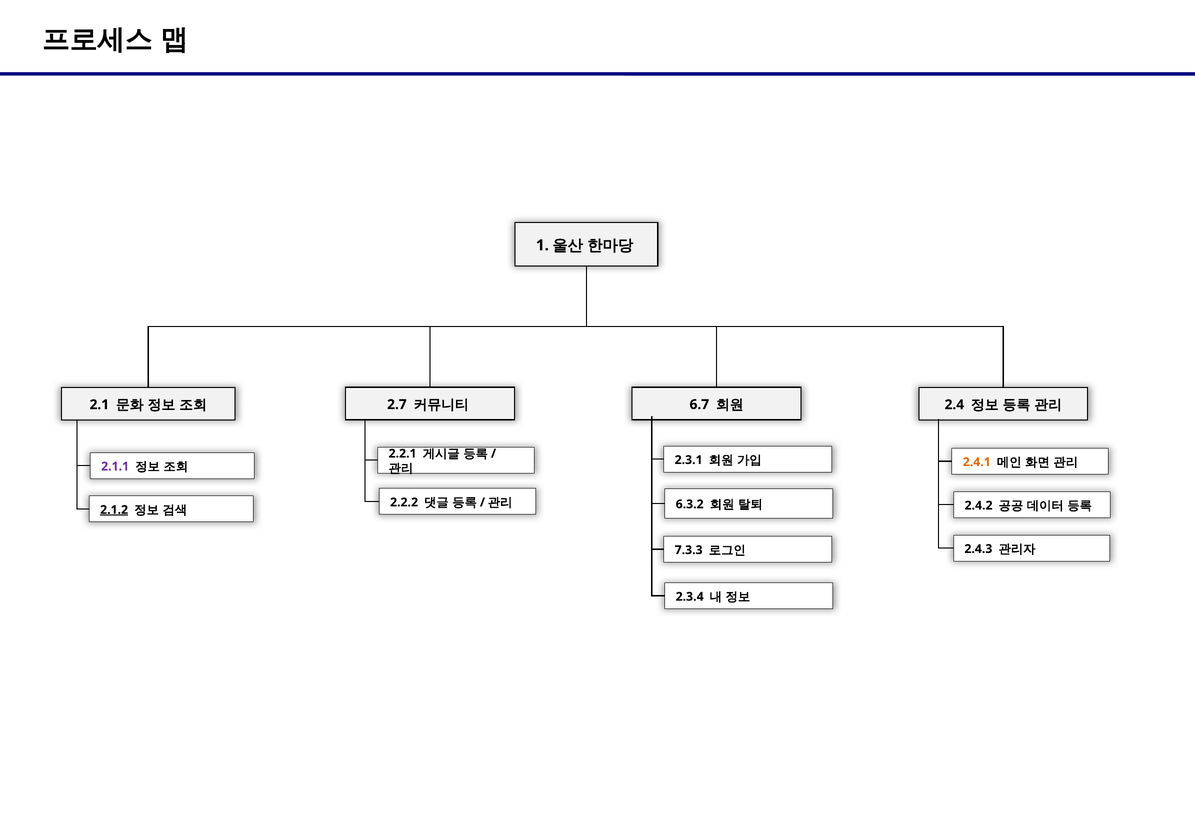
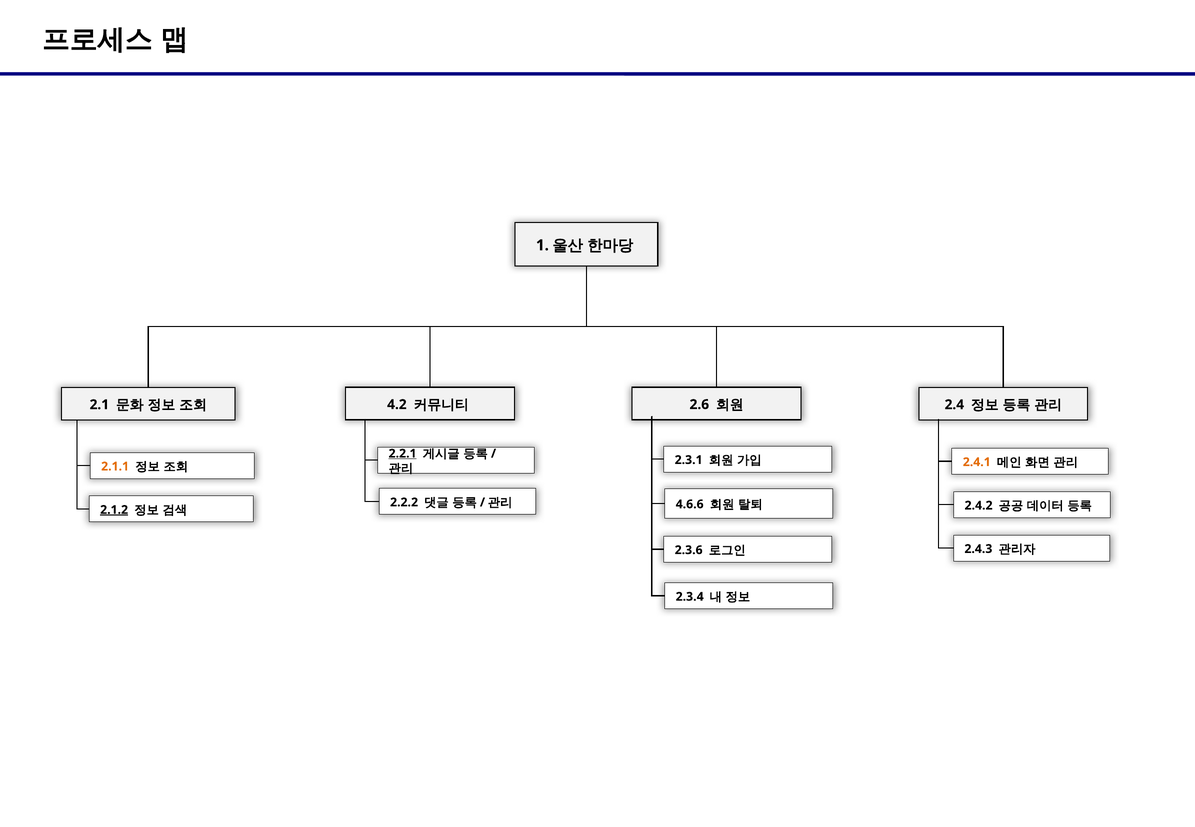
2.7: 2.7 -> 4.2
6.7: 6.7 -> 2.6
2.2.1 underline: none -> present
2.1.1 colour: purple -> orange
6.3.2: 6.3.2 -> 4.6.6
7.3.3: 7.3.3 -> 2.3.6
